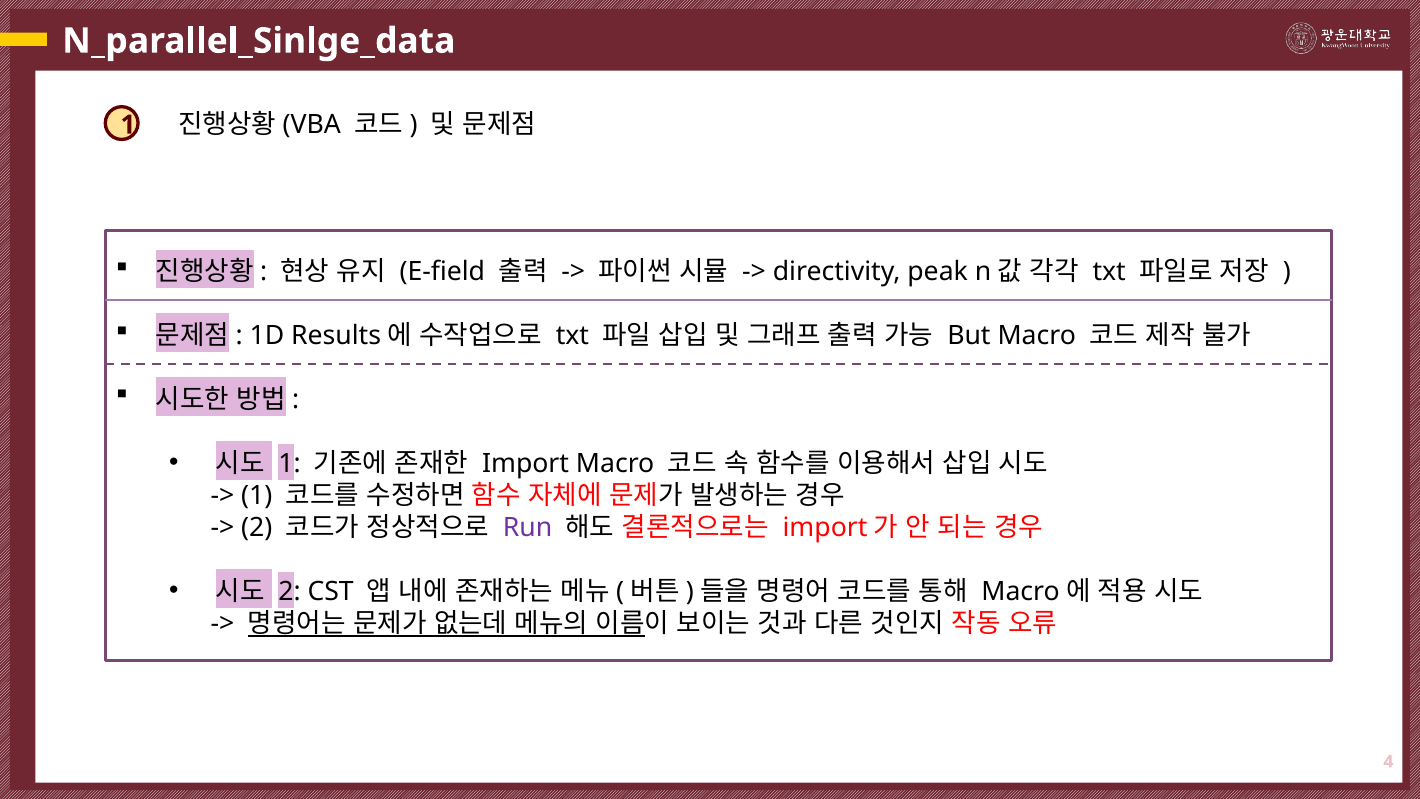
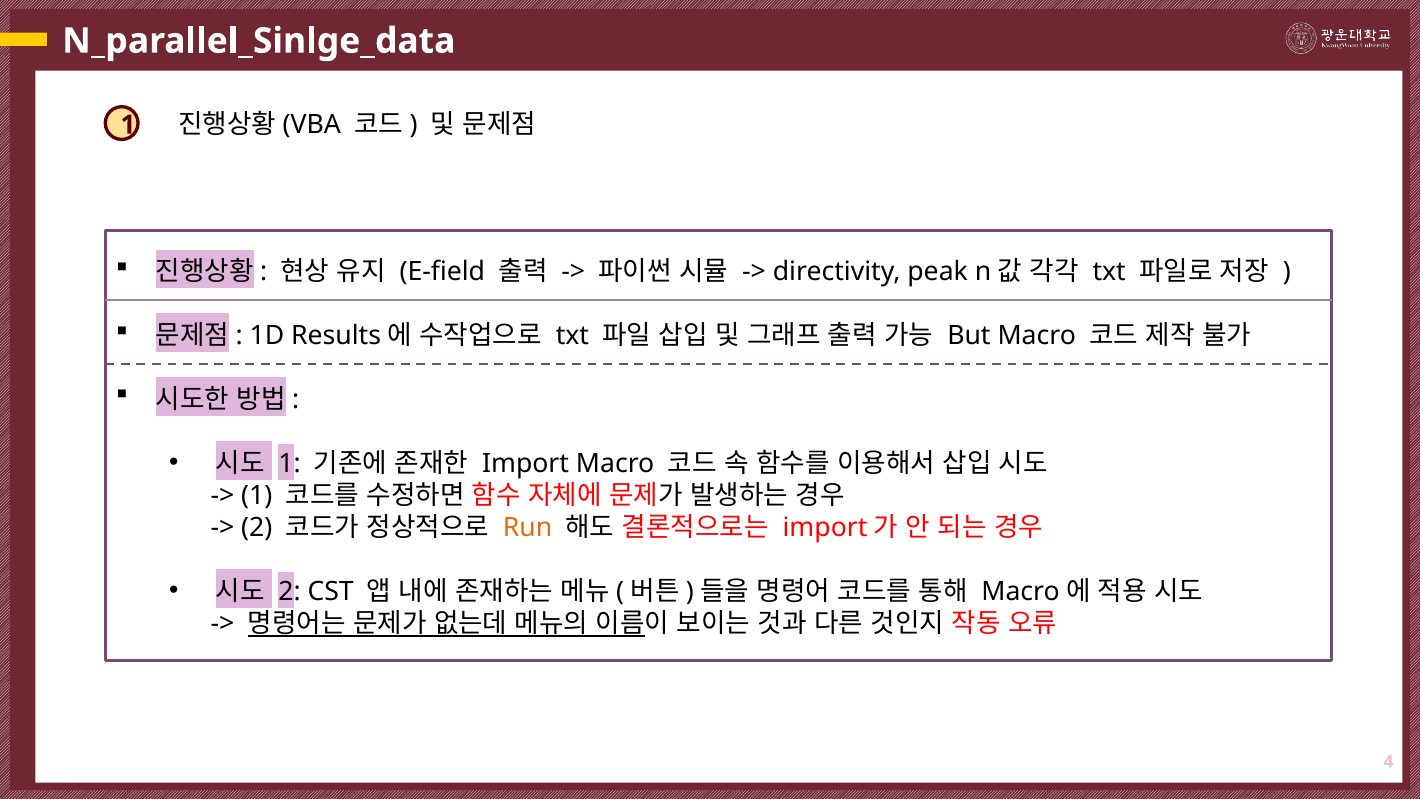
Run colour: purple -> orange
